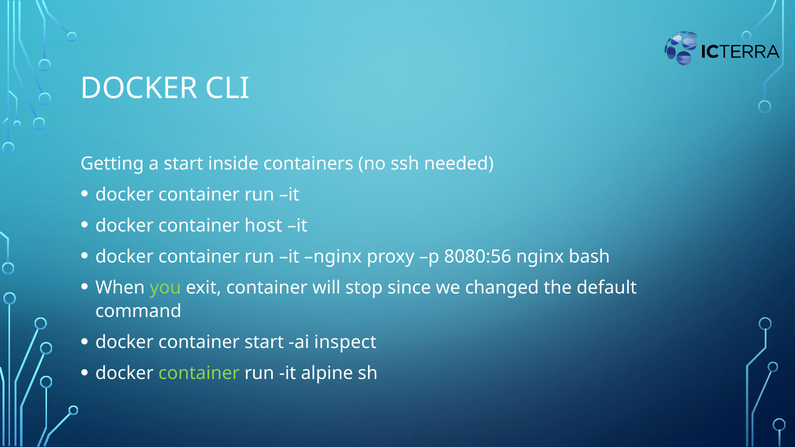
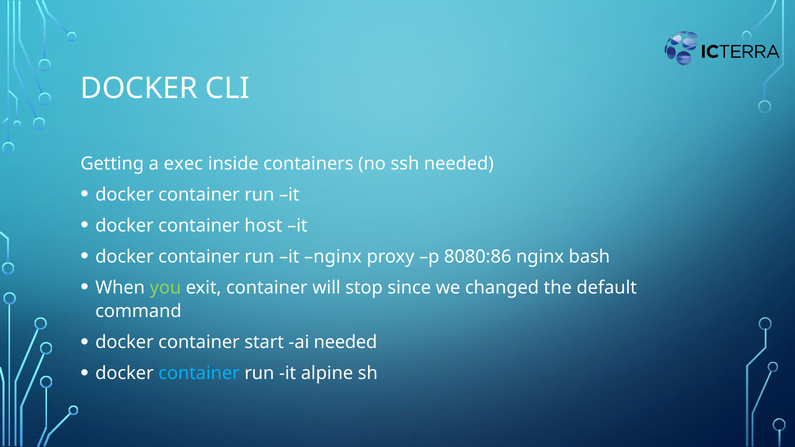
a start: start -> exec
8080:56: 8080:56 -> 8080:86
ai inspect: inspect -> needed
container at (199, 373) colour: light green -> light blue
